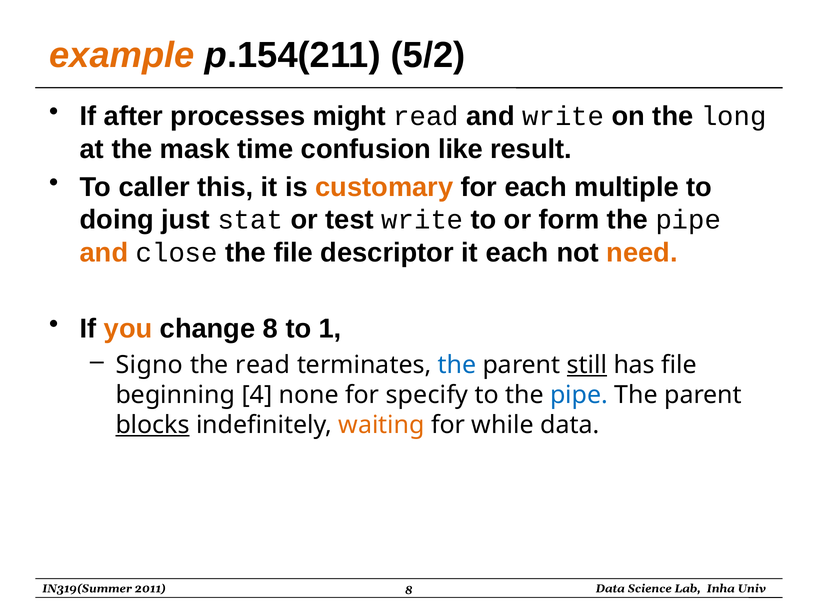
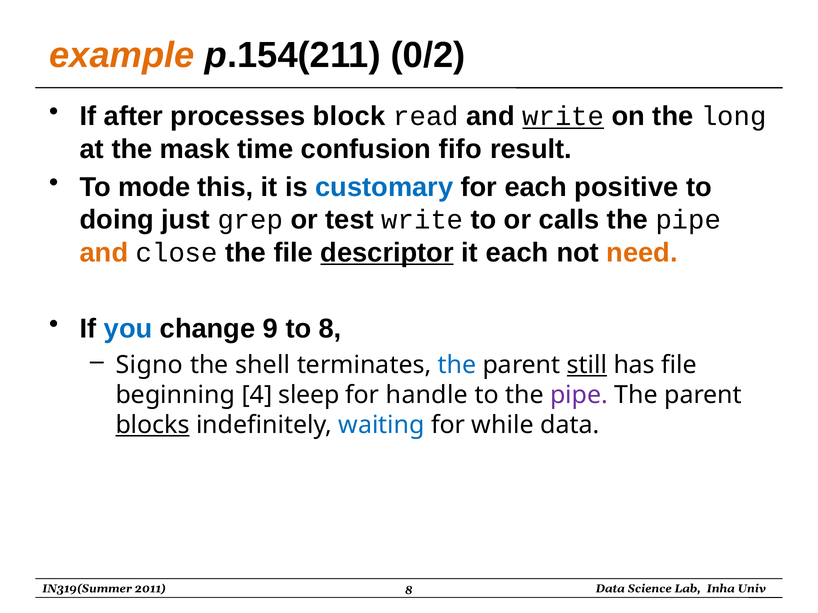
5/2: 5/2 -> 0/2
might: might -> block
write at (563, 117) underline: none -> present
like: like -> fifo
caller: caller -> mode
customary colour: orange -> blue
multiple: multiple -> positive
stat: stat -> grep
form: form -> calls
descriptor underline: none -> present
you colour: orange -> blue
change 8: 8 -> 9
to 1: 1 -> 8
the read: read -> shell
none: none -> sleep
specify: specify -> handle
pipe at (579, 395) colour: blue -> purple
waiting colour: orange -> blue
